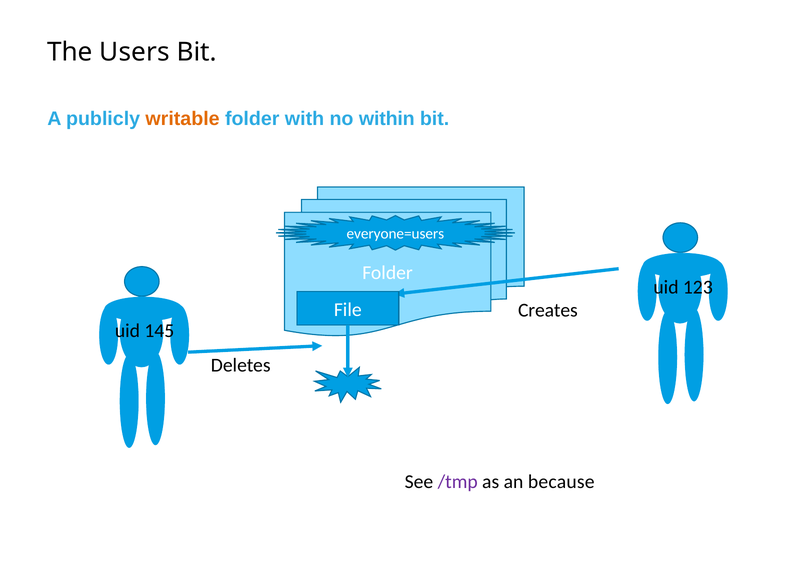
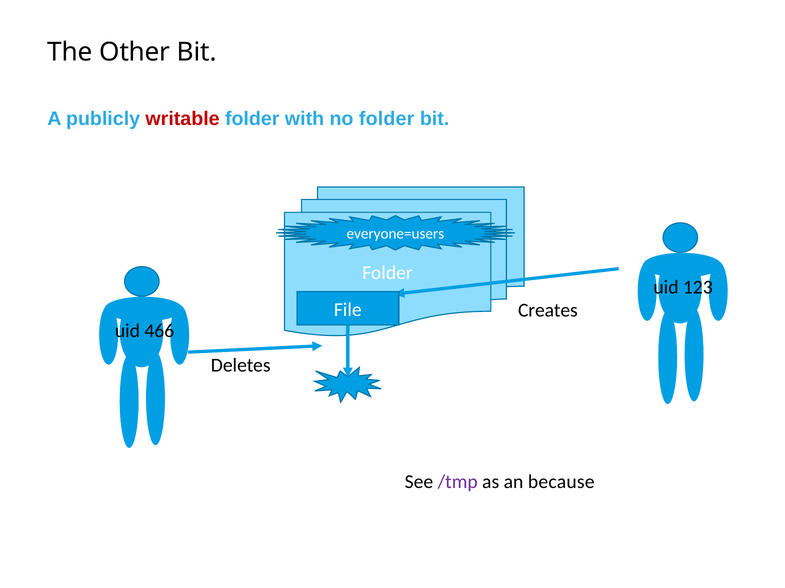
Users: Users -> Other
writable colour: orange -> red
no within: within -> folder
145: 145 -> 466
